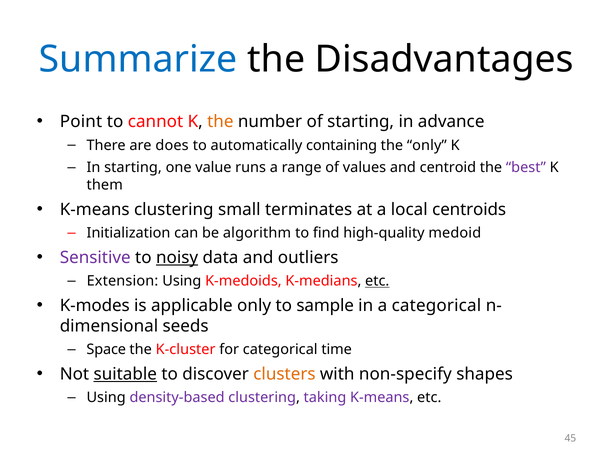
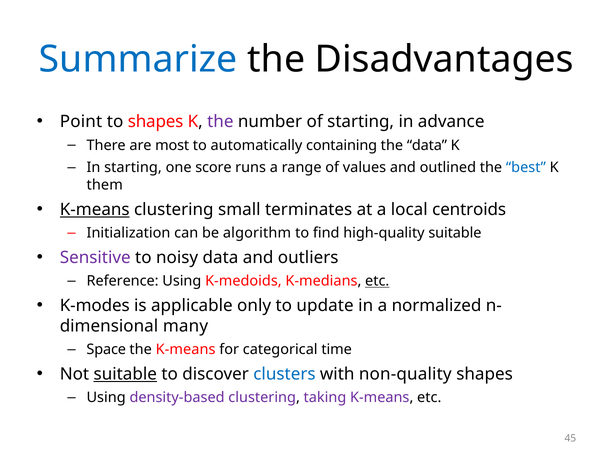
to cannot: cannot -> shapes
the at (220, 122) colour: orange -> purple
does: does -> most
the only: only -> data
value: value -> score
centroid: centroid -> outlined
best colour: purple -> blue
K-means at (95, 209) underline: none -> present
high-quality medoid: medoid -> suitable
noisy underline: present -> none
Extension: Extension -> Reference
sample: sample -> update
a categorical: categorical -> normalized
seeds: seeds -> many
the K-cluster: K-cluster -> K-means
clusters colour: orange -> blue
non-specify: non-specify -> non-quality
